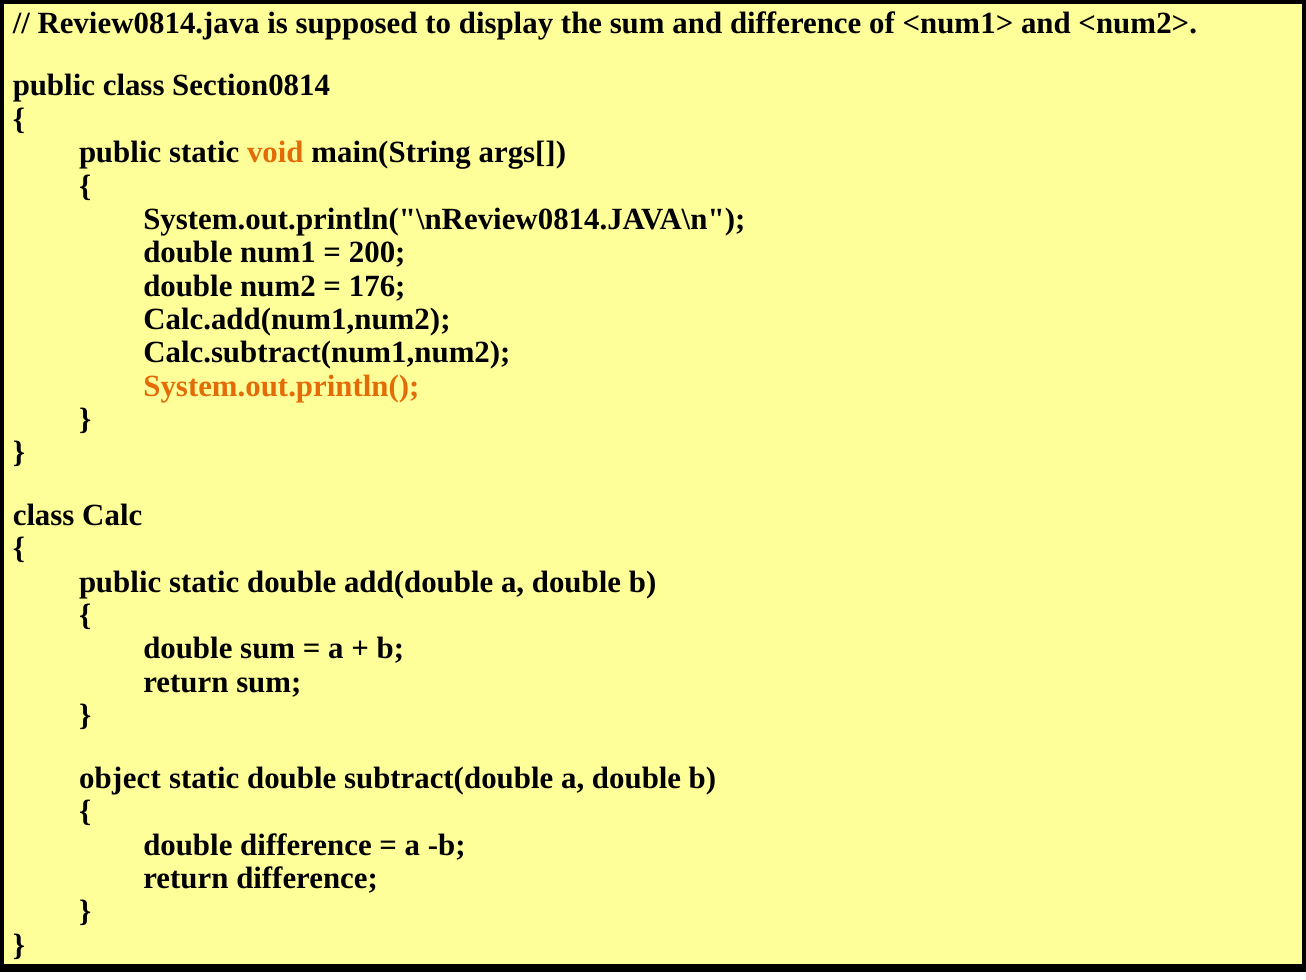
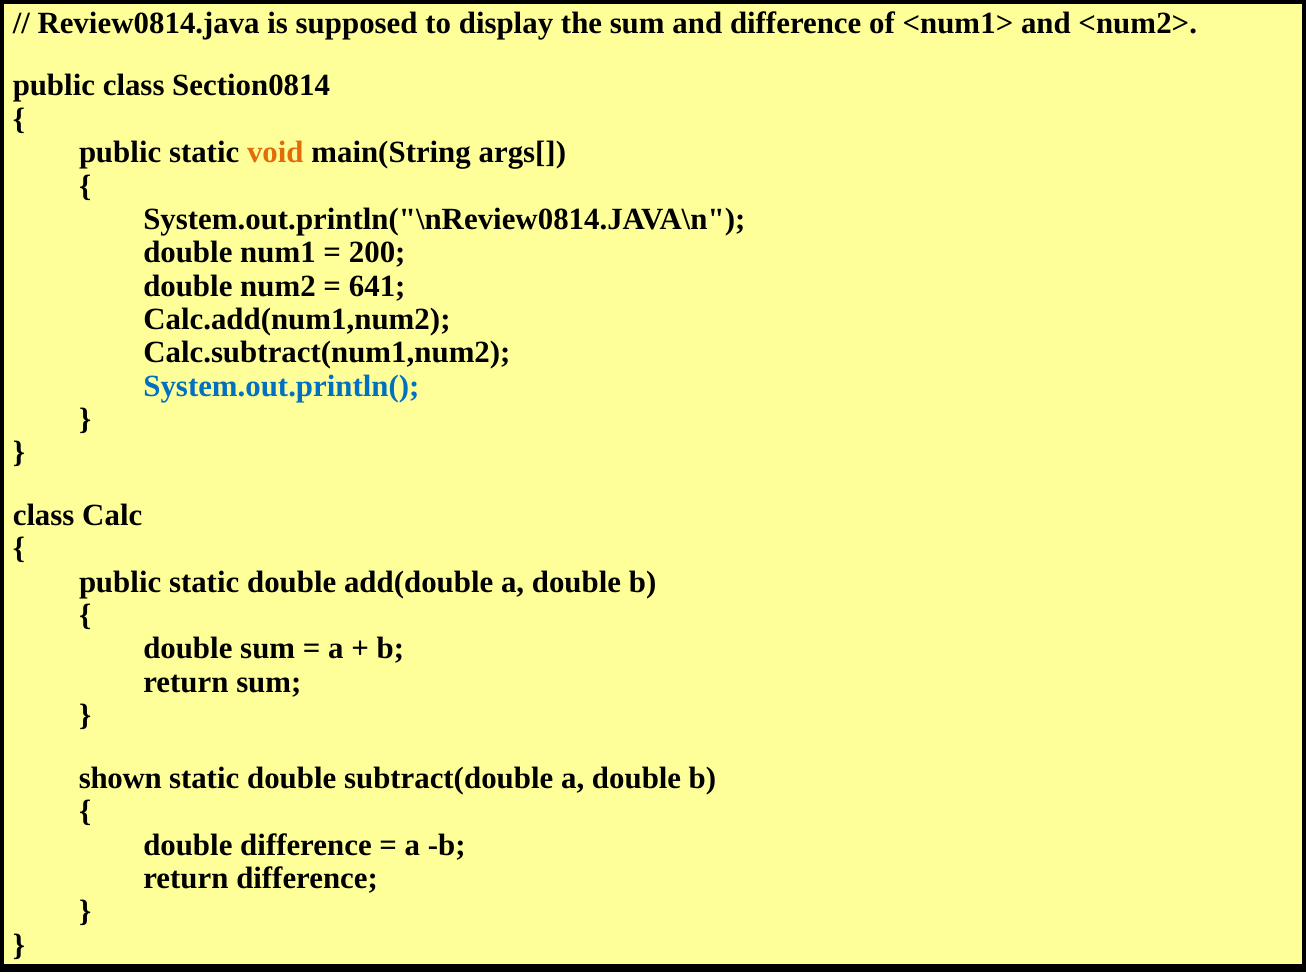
176: 176 -> 641
System.out.println( colour: orange -> blue
object: object -> shown
